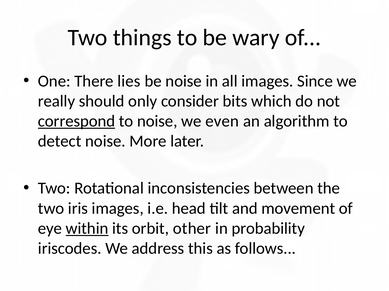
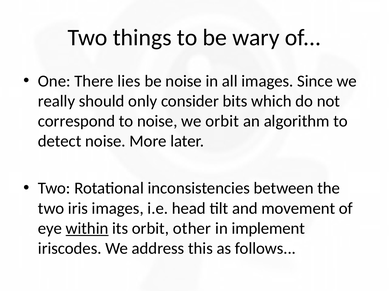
correspond underline: present -> none
we even: even -> orbit
probability: probability -> implement
